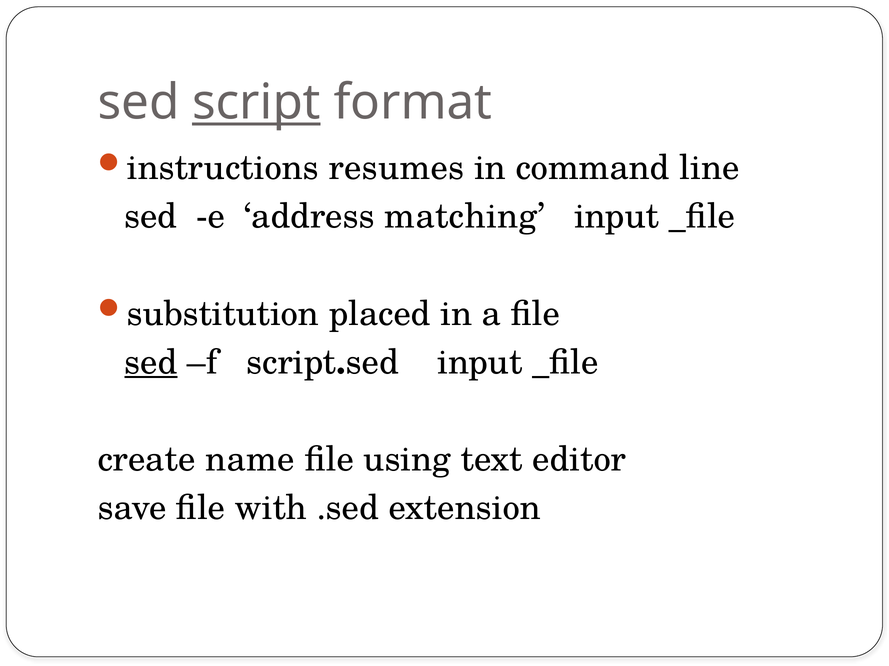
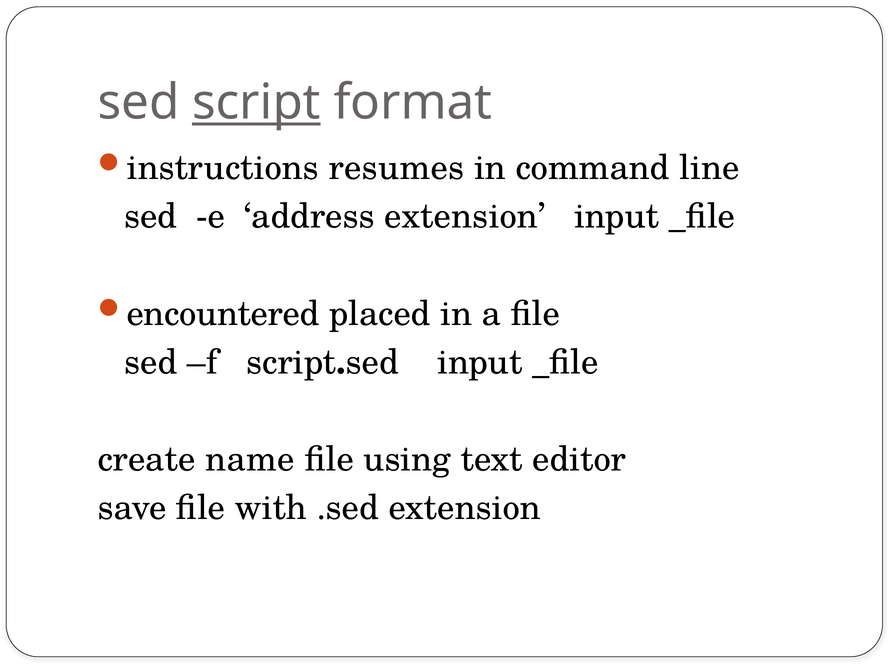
address matching: matching -> extension
substitution: substitution -> encountered
sed at (151, 363) underline: present -> none
